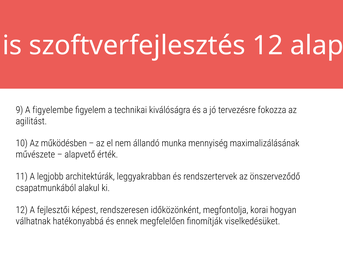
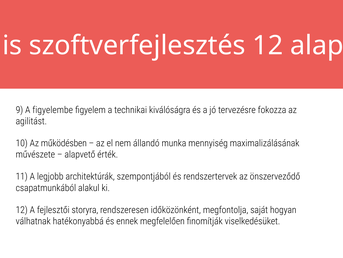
leggyakrabban: leggyakrabban -> szempontjából
képest: képest -> storyra
korai: korai -> saját
